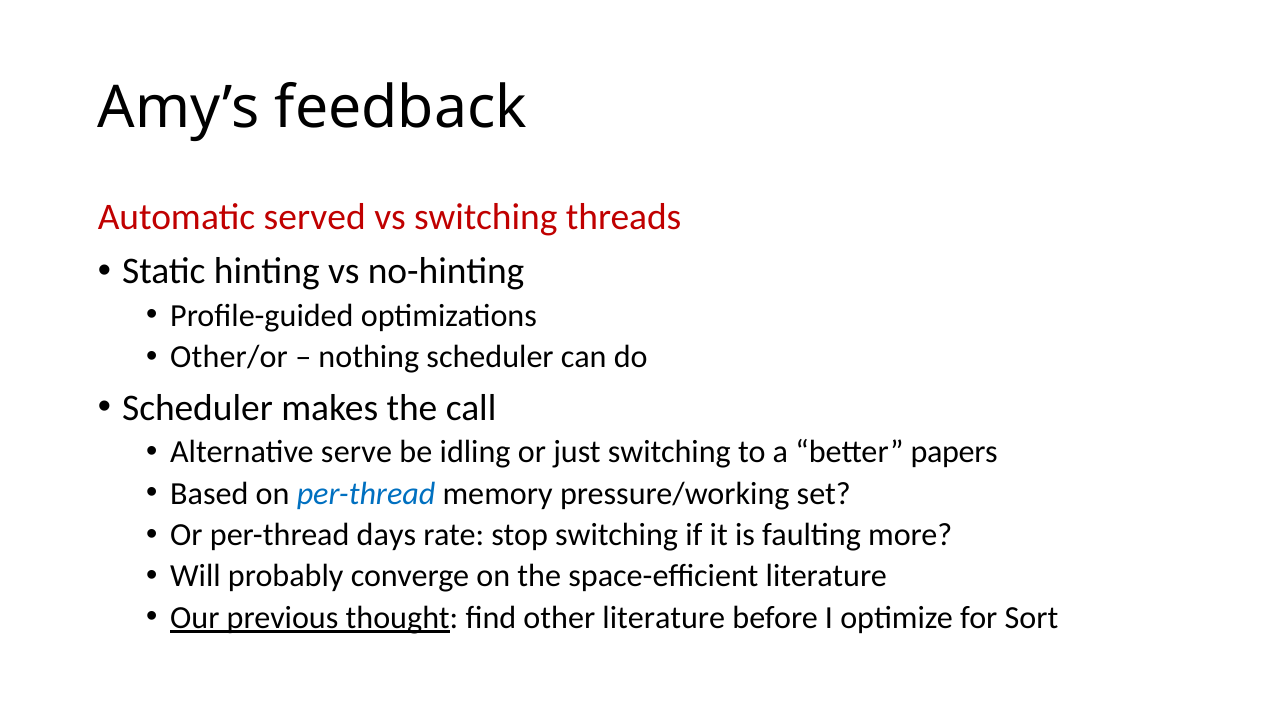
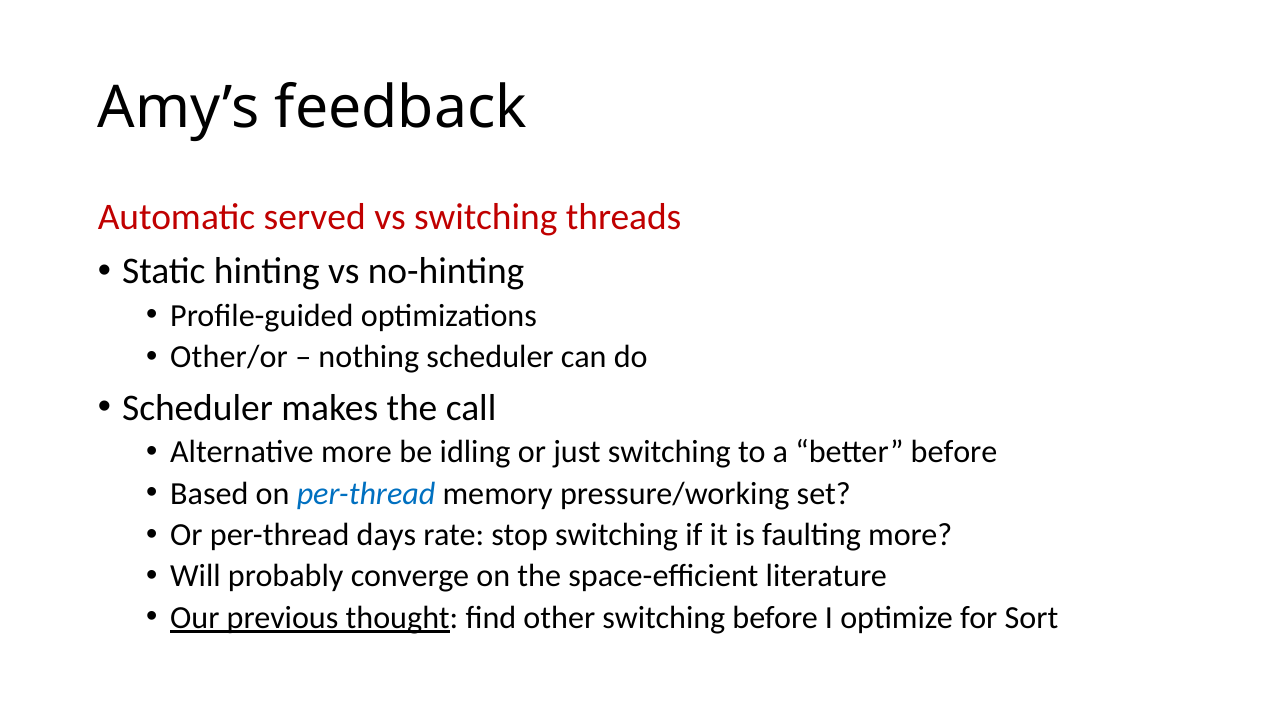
Alternative serve: serve -> more
better papers: papers -> before
other literature: literature -> switching
